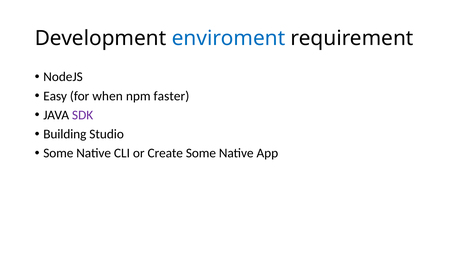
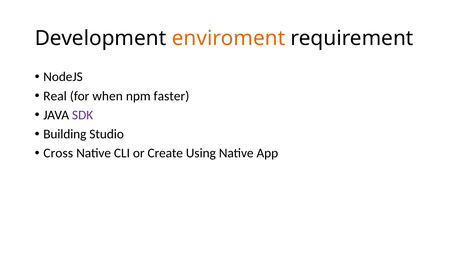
enviroment colour: blue -> orange
Easy: Easy -> Real
Some at (58, 154): Some -> Cross
Create Some: Some -> Using
